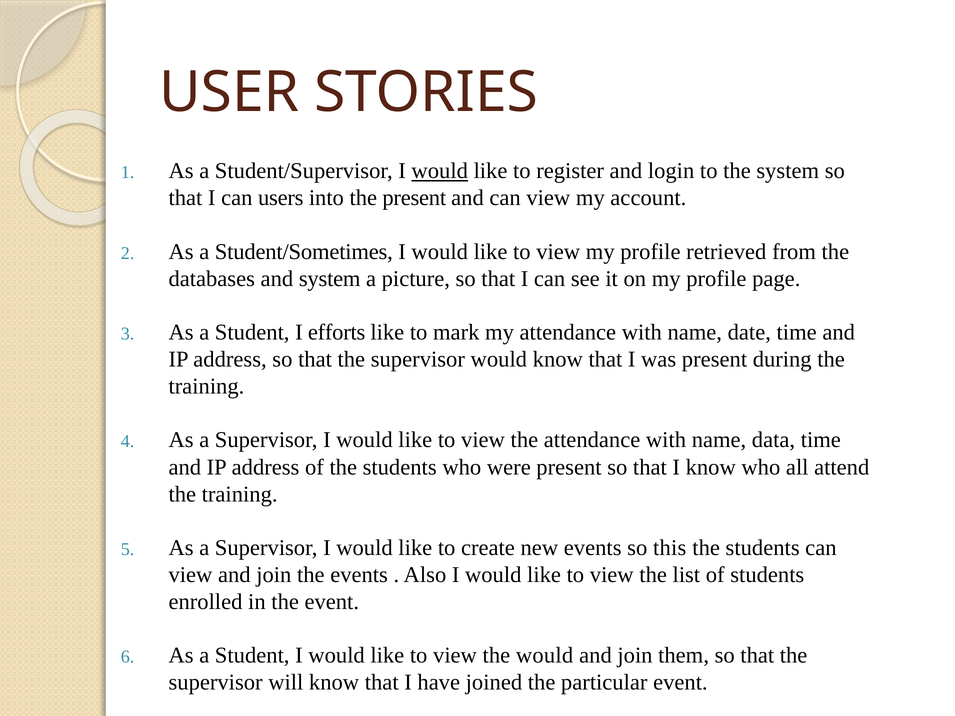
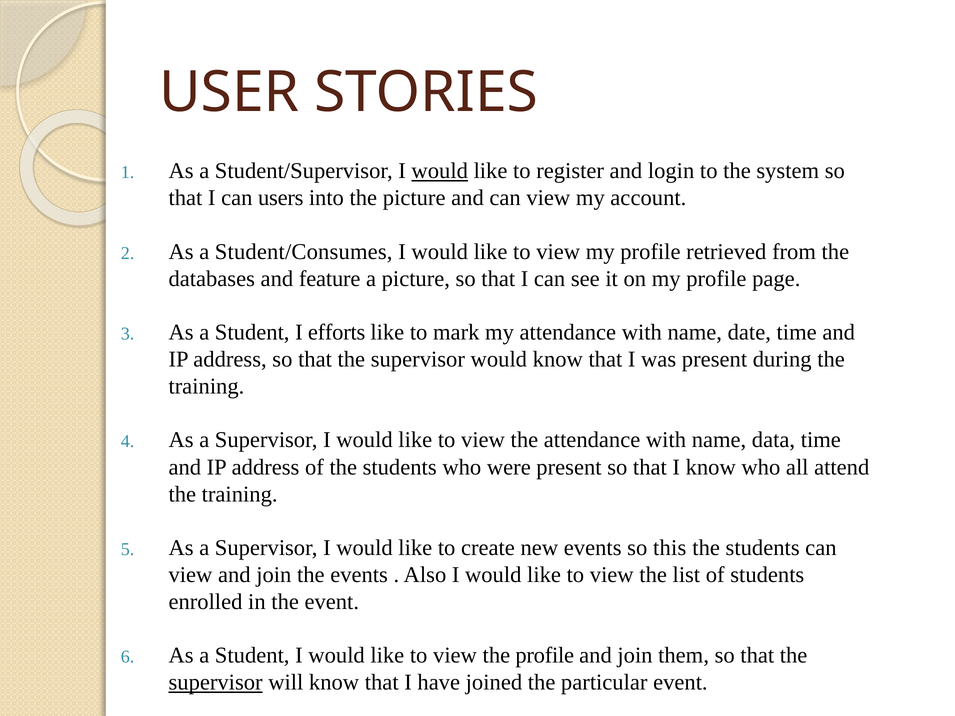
the present: present -> picture
Student/Sometimes: Student/Sometimes -> Student/Consumes
and system: system -> feature
the would: would -> profile
supervisor at (216, 683) underline: none -> present
